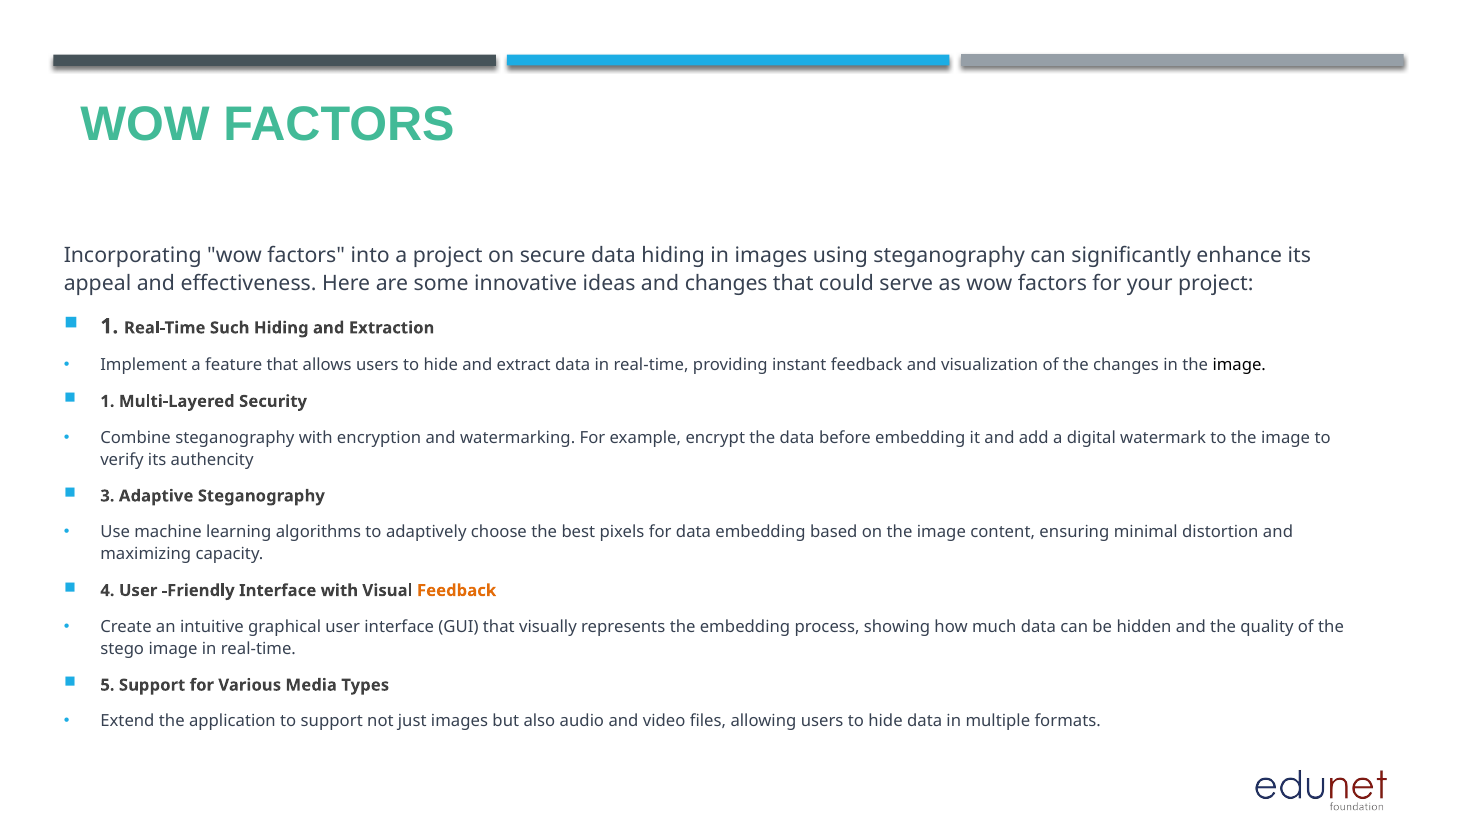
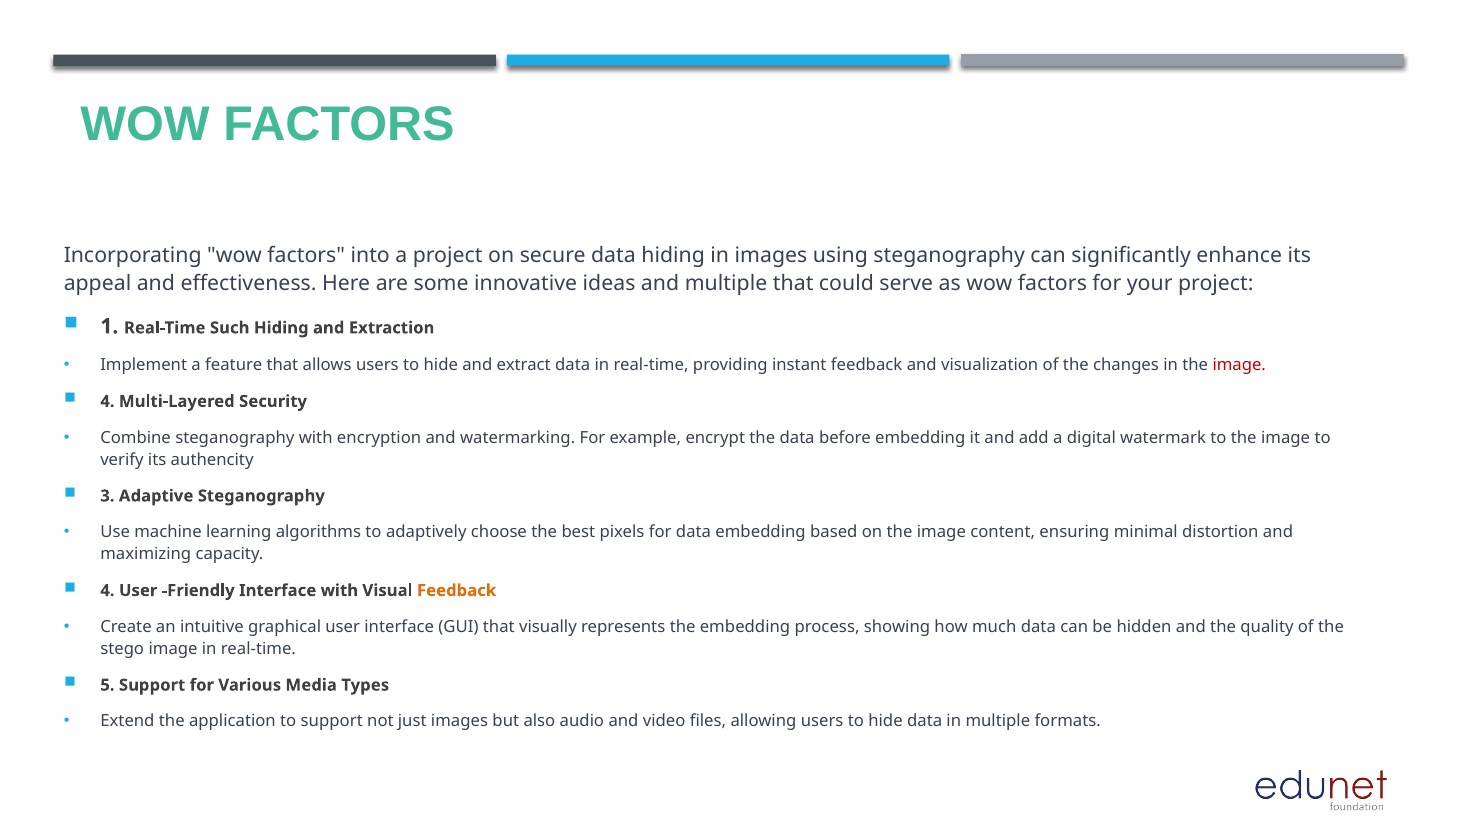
and changes: changes -> multiple
image at (1239, 365) colour: black -> red
1 at (107, 402): 1 -> 4
